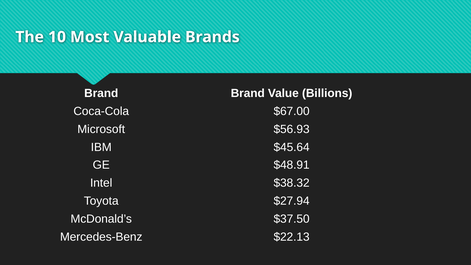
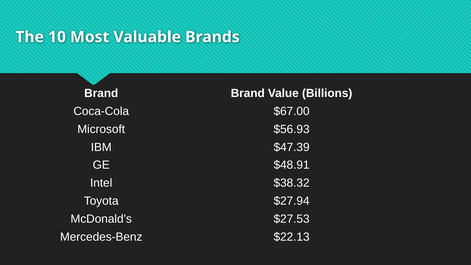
$45.64: $45.64 -> $47.39
$37.50: $37.50 -> $27.53
